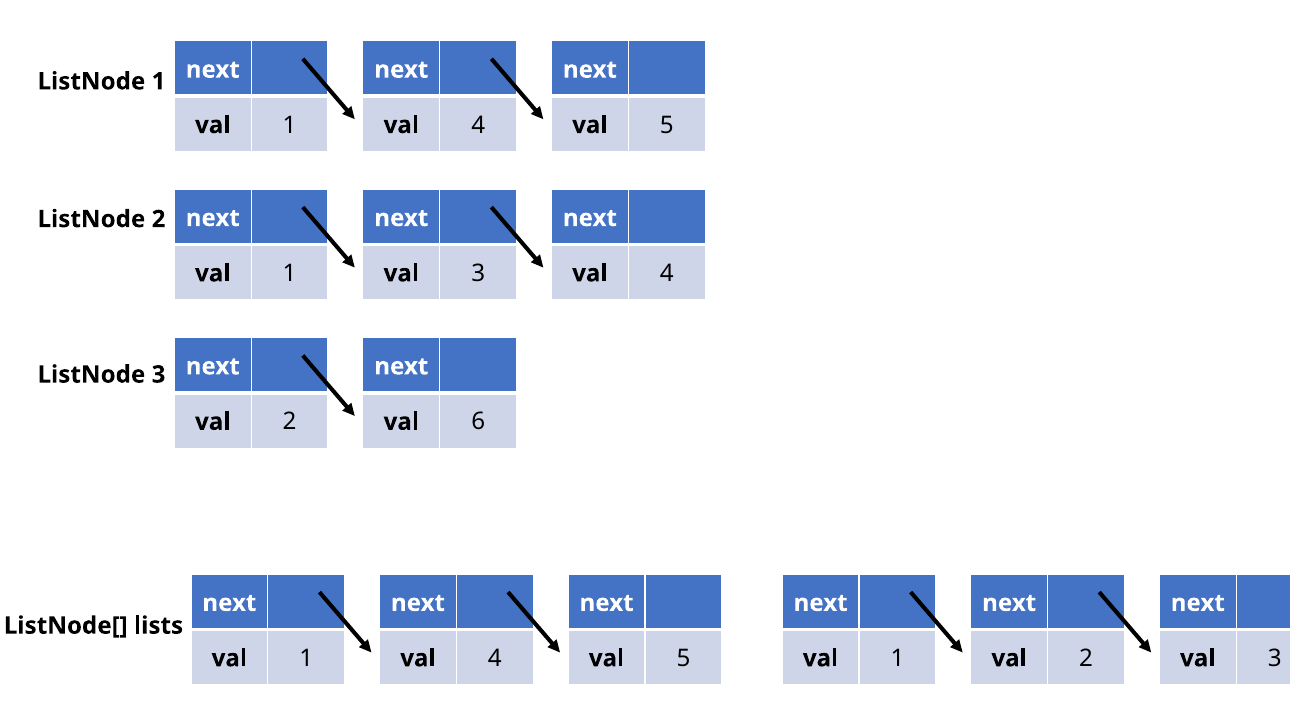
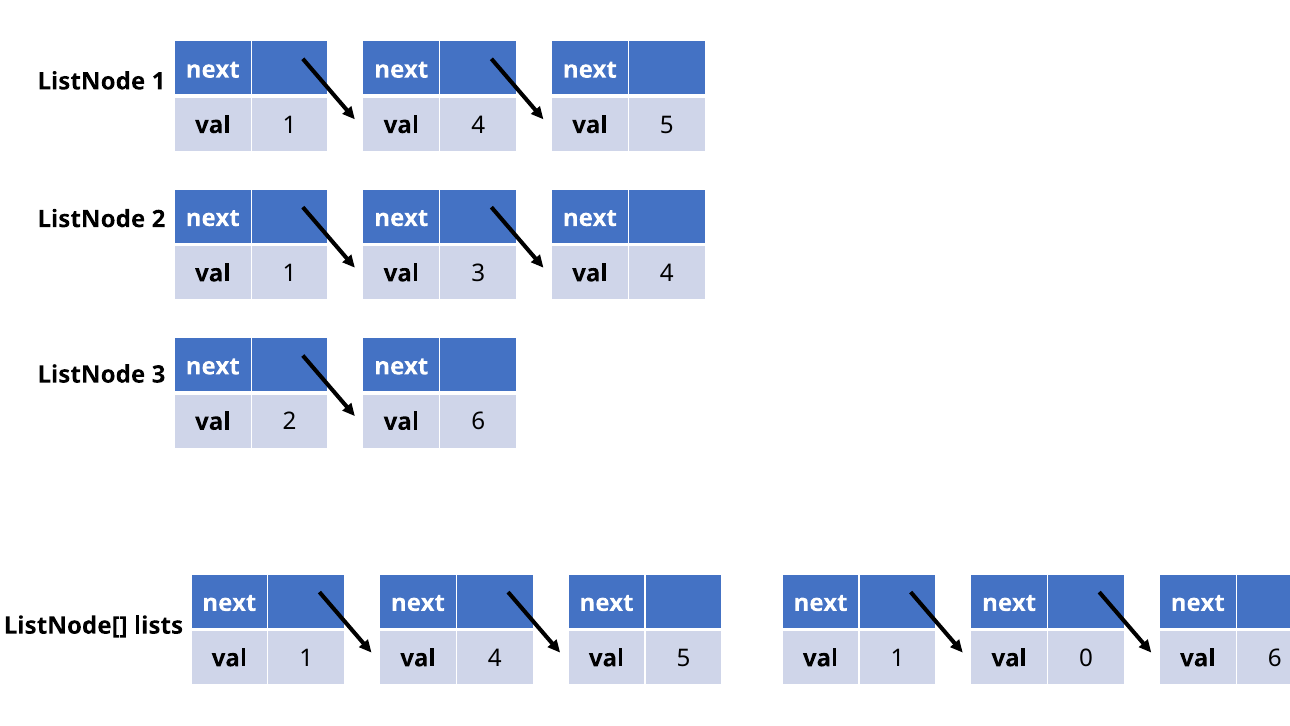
2 at (1086, 658): 2 -> 0
3 at (1275, 658): 3 -> 6
